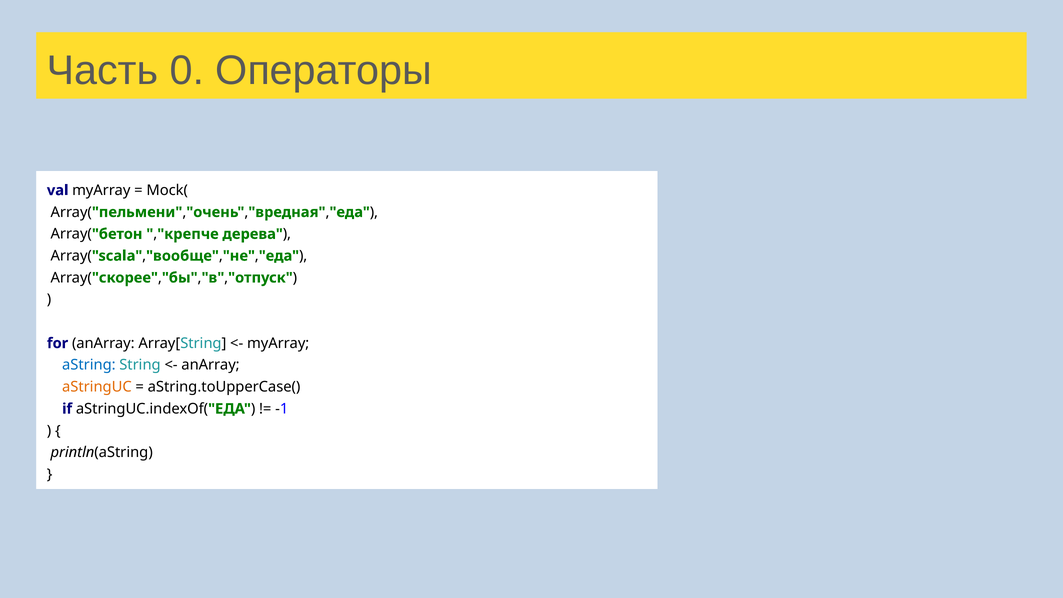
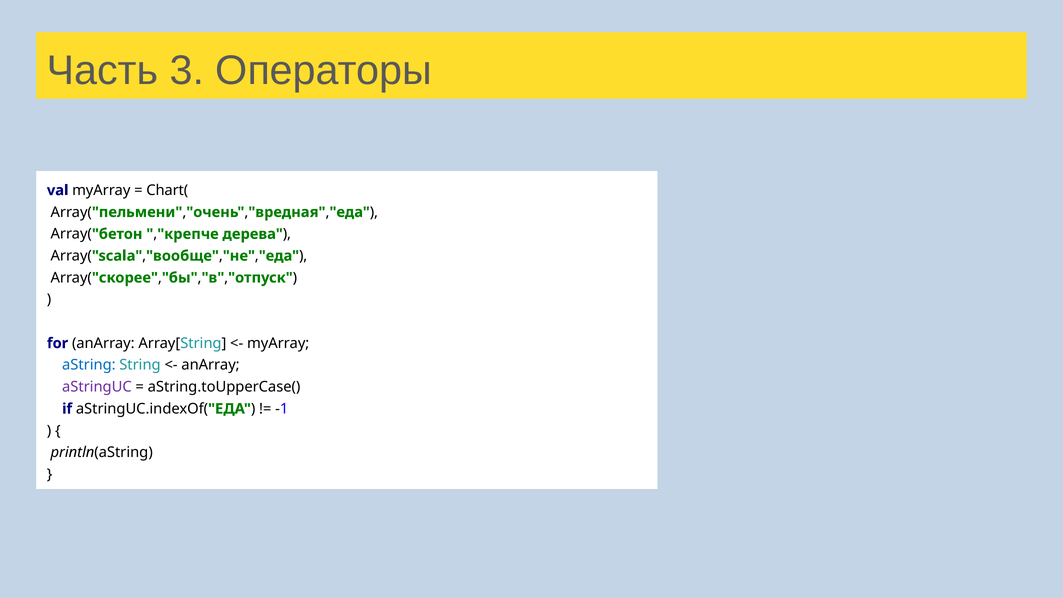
0: 0 -> 3
Mock(: Mock( -> Chart(
aStringUC colour: orange -> purple
